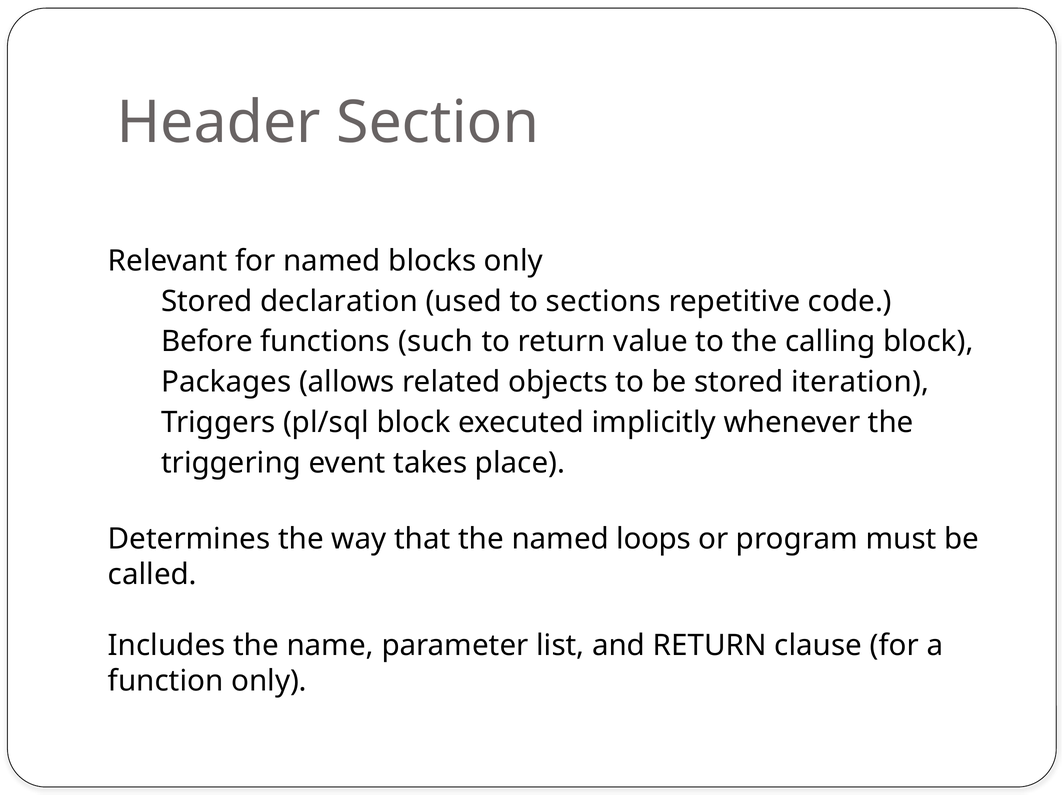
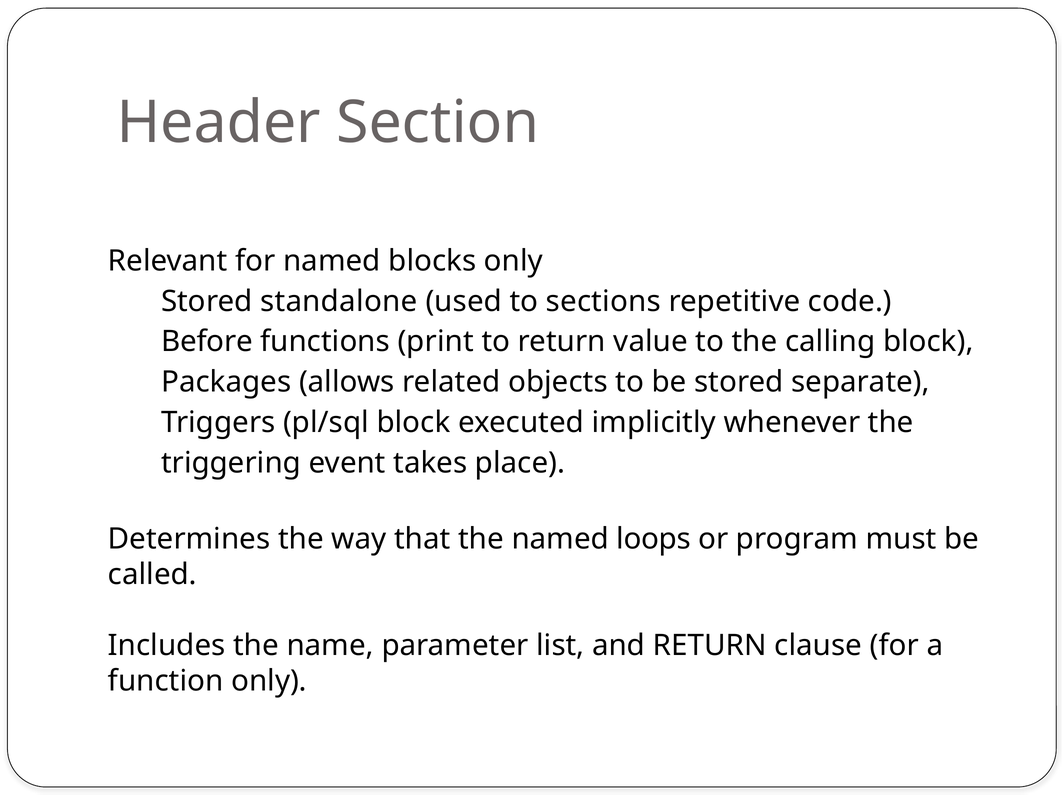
declaration: declaration -> standalone
such: such -> print
iteration: iteration -> separate
